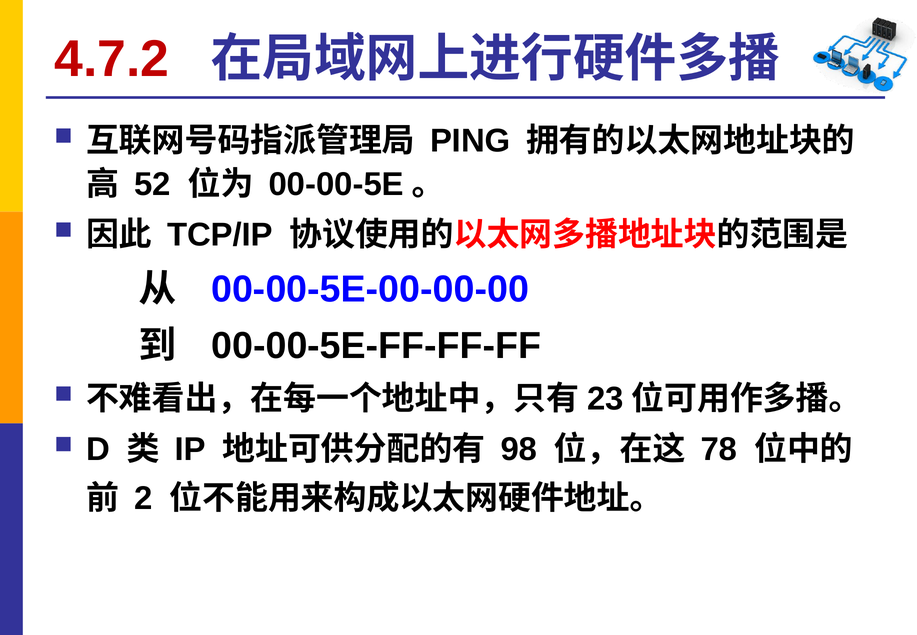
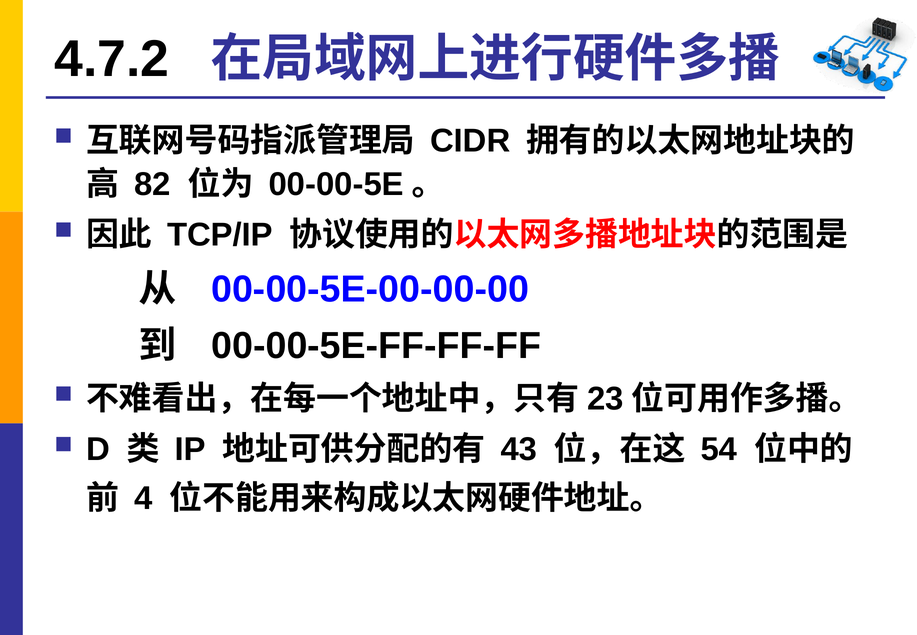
4.7.2 colour: red -> black
PING: PING -> CIDR
52: 52 -> 82
98: 98 -> 43
78: 78 -> 54
2: 2 -> 4
